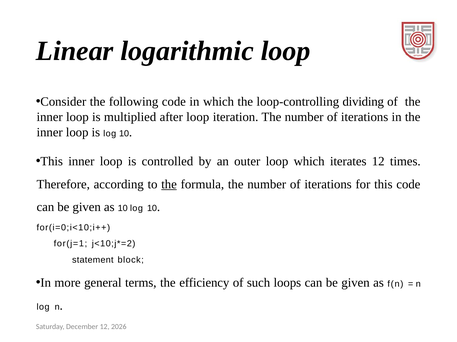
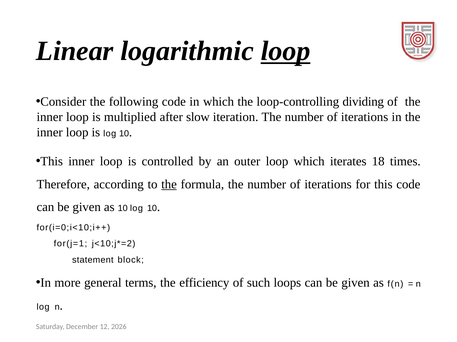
loop at (286, 51) underline: none -> present
after loop: loop -> slow
iterates 12: 12 -> 18
